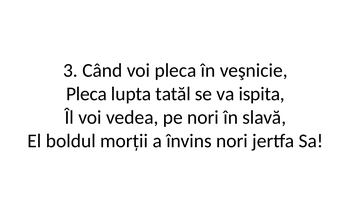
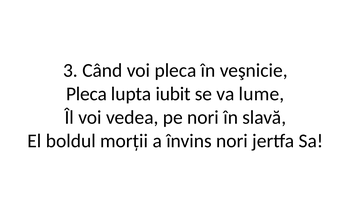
tatăl: tatăl -> iubit
ispita: ispita -> lume
